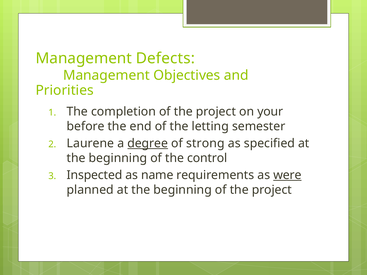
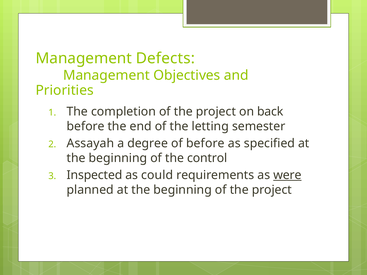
your: your -> back
Laurene: Laurene -> Assayah
degree underline: present -> none
of strong: strong -> before
name: name -> could
